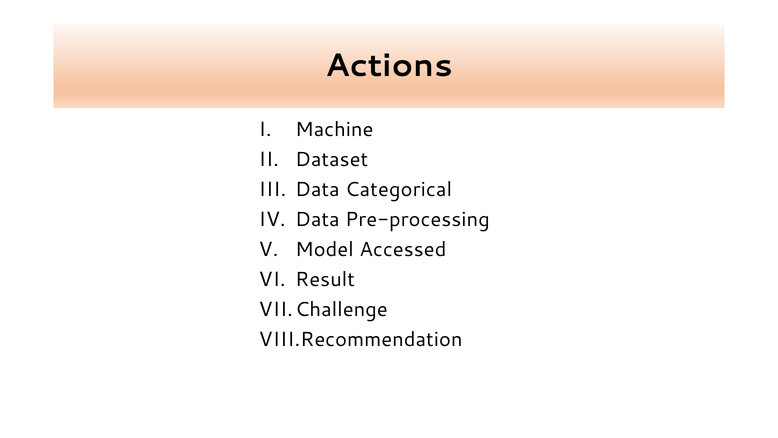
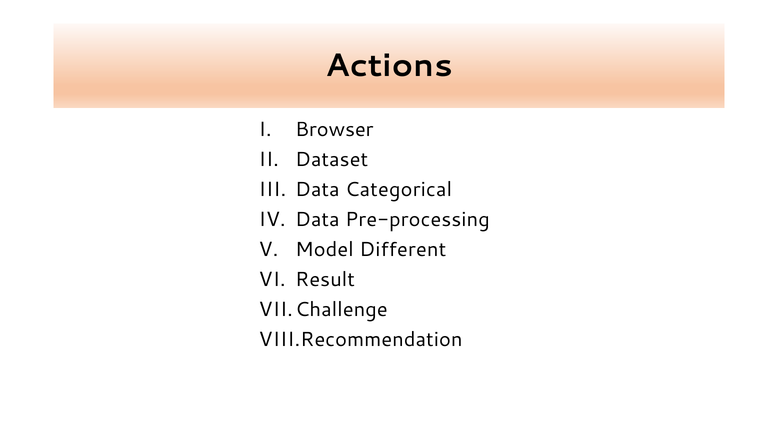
Machine: Machine -> Browser
Accessed: Accessed -> Different
